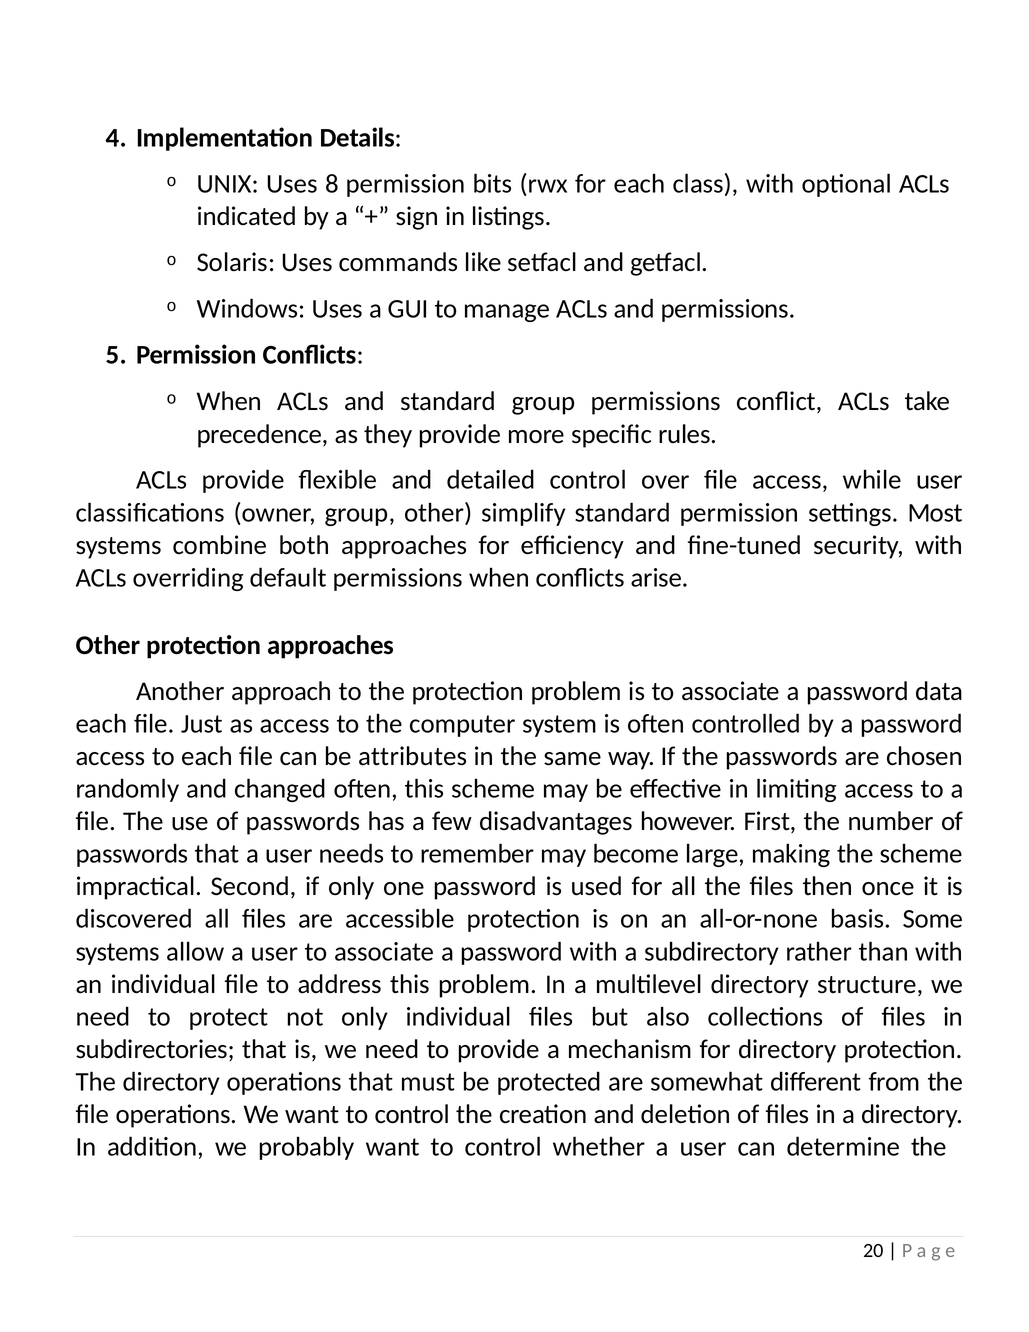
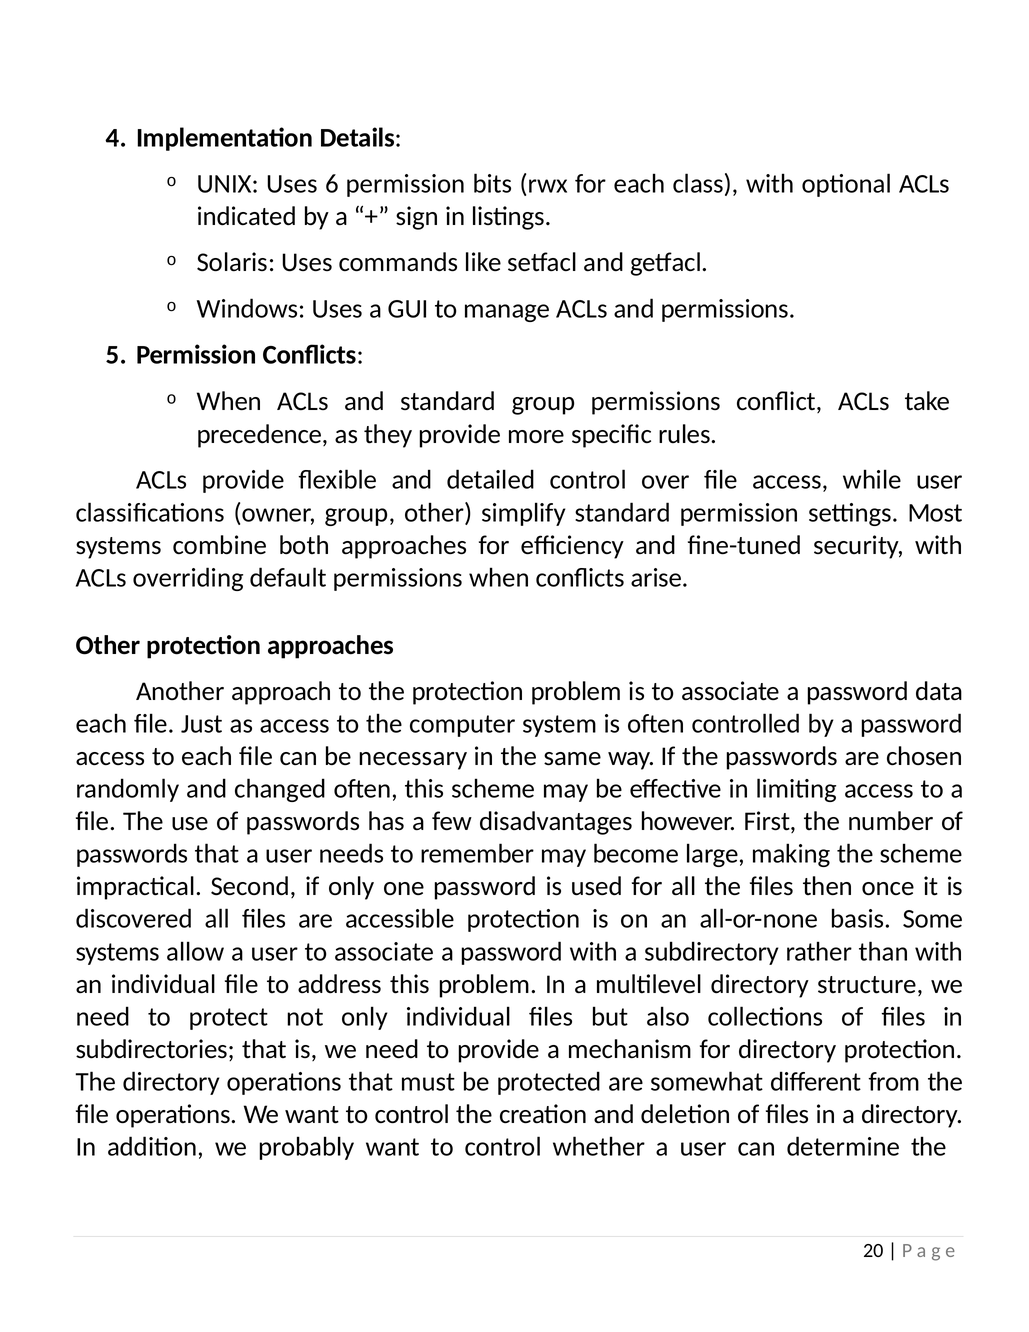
8: 8 -> 6
attributes: attributes -> necessary
